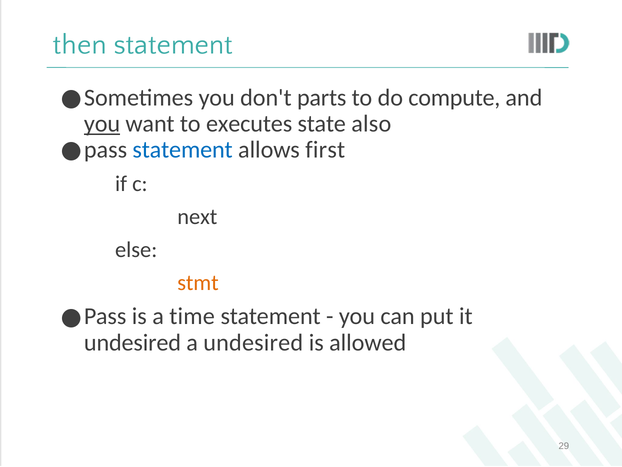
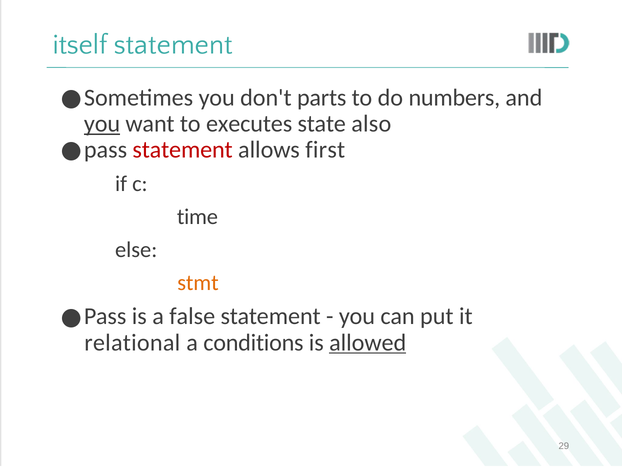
then: then -> itself
compute: compute -> numbers
statement at (183, 150) colour: blue -> red
next: next -> time
time: time -> false
undesired at (132, 342): undesired -> relational
a undesired: undesired -> conditions
allowed underline: none -> present
